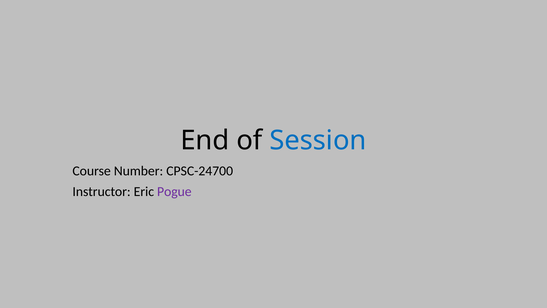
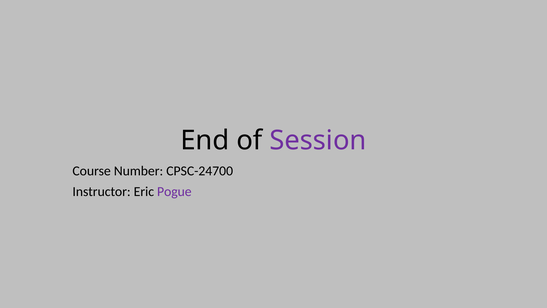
Session colour: blue -> purple
